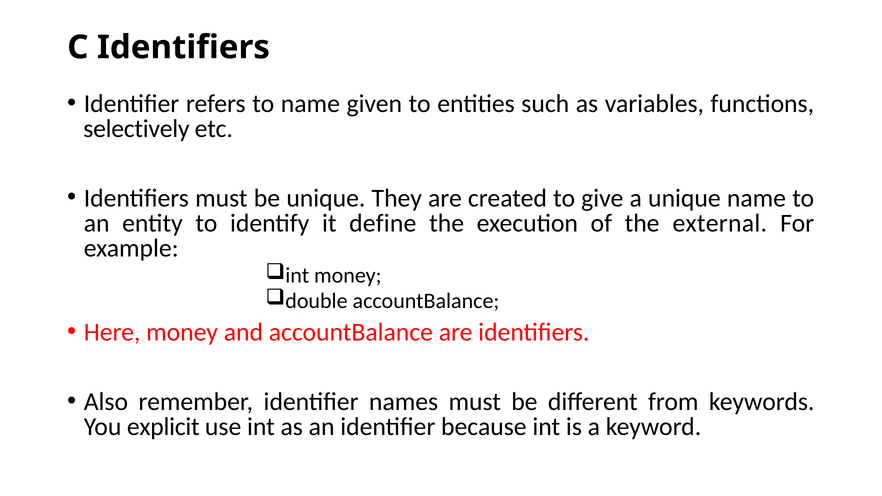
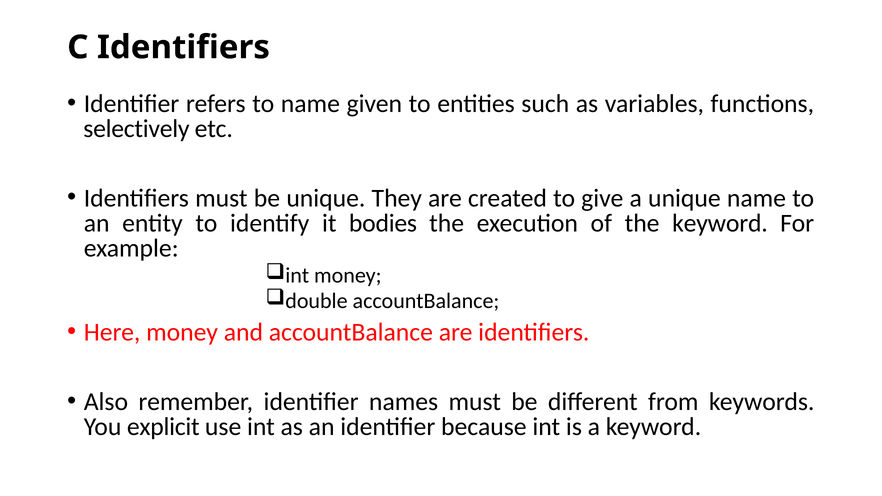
define: define -> bodies
the external: external -> keyword
